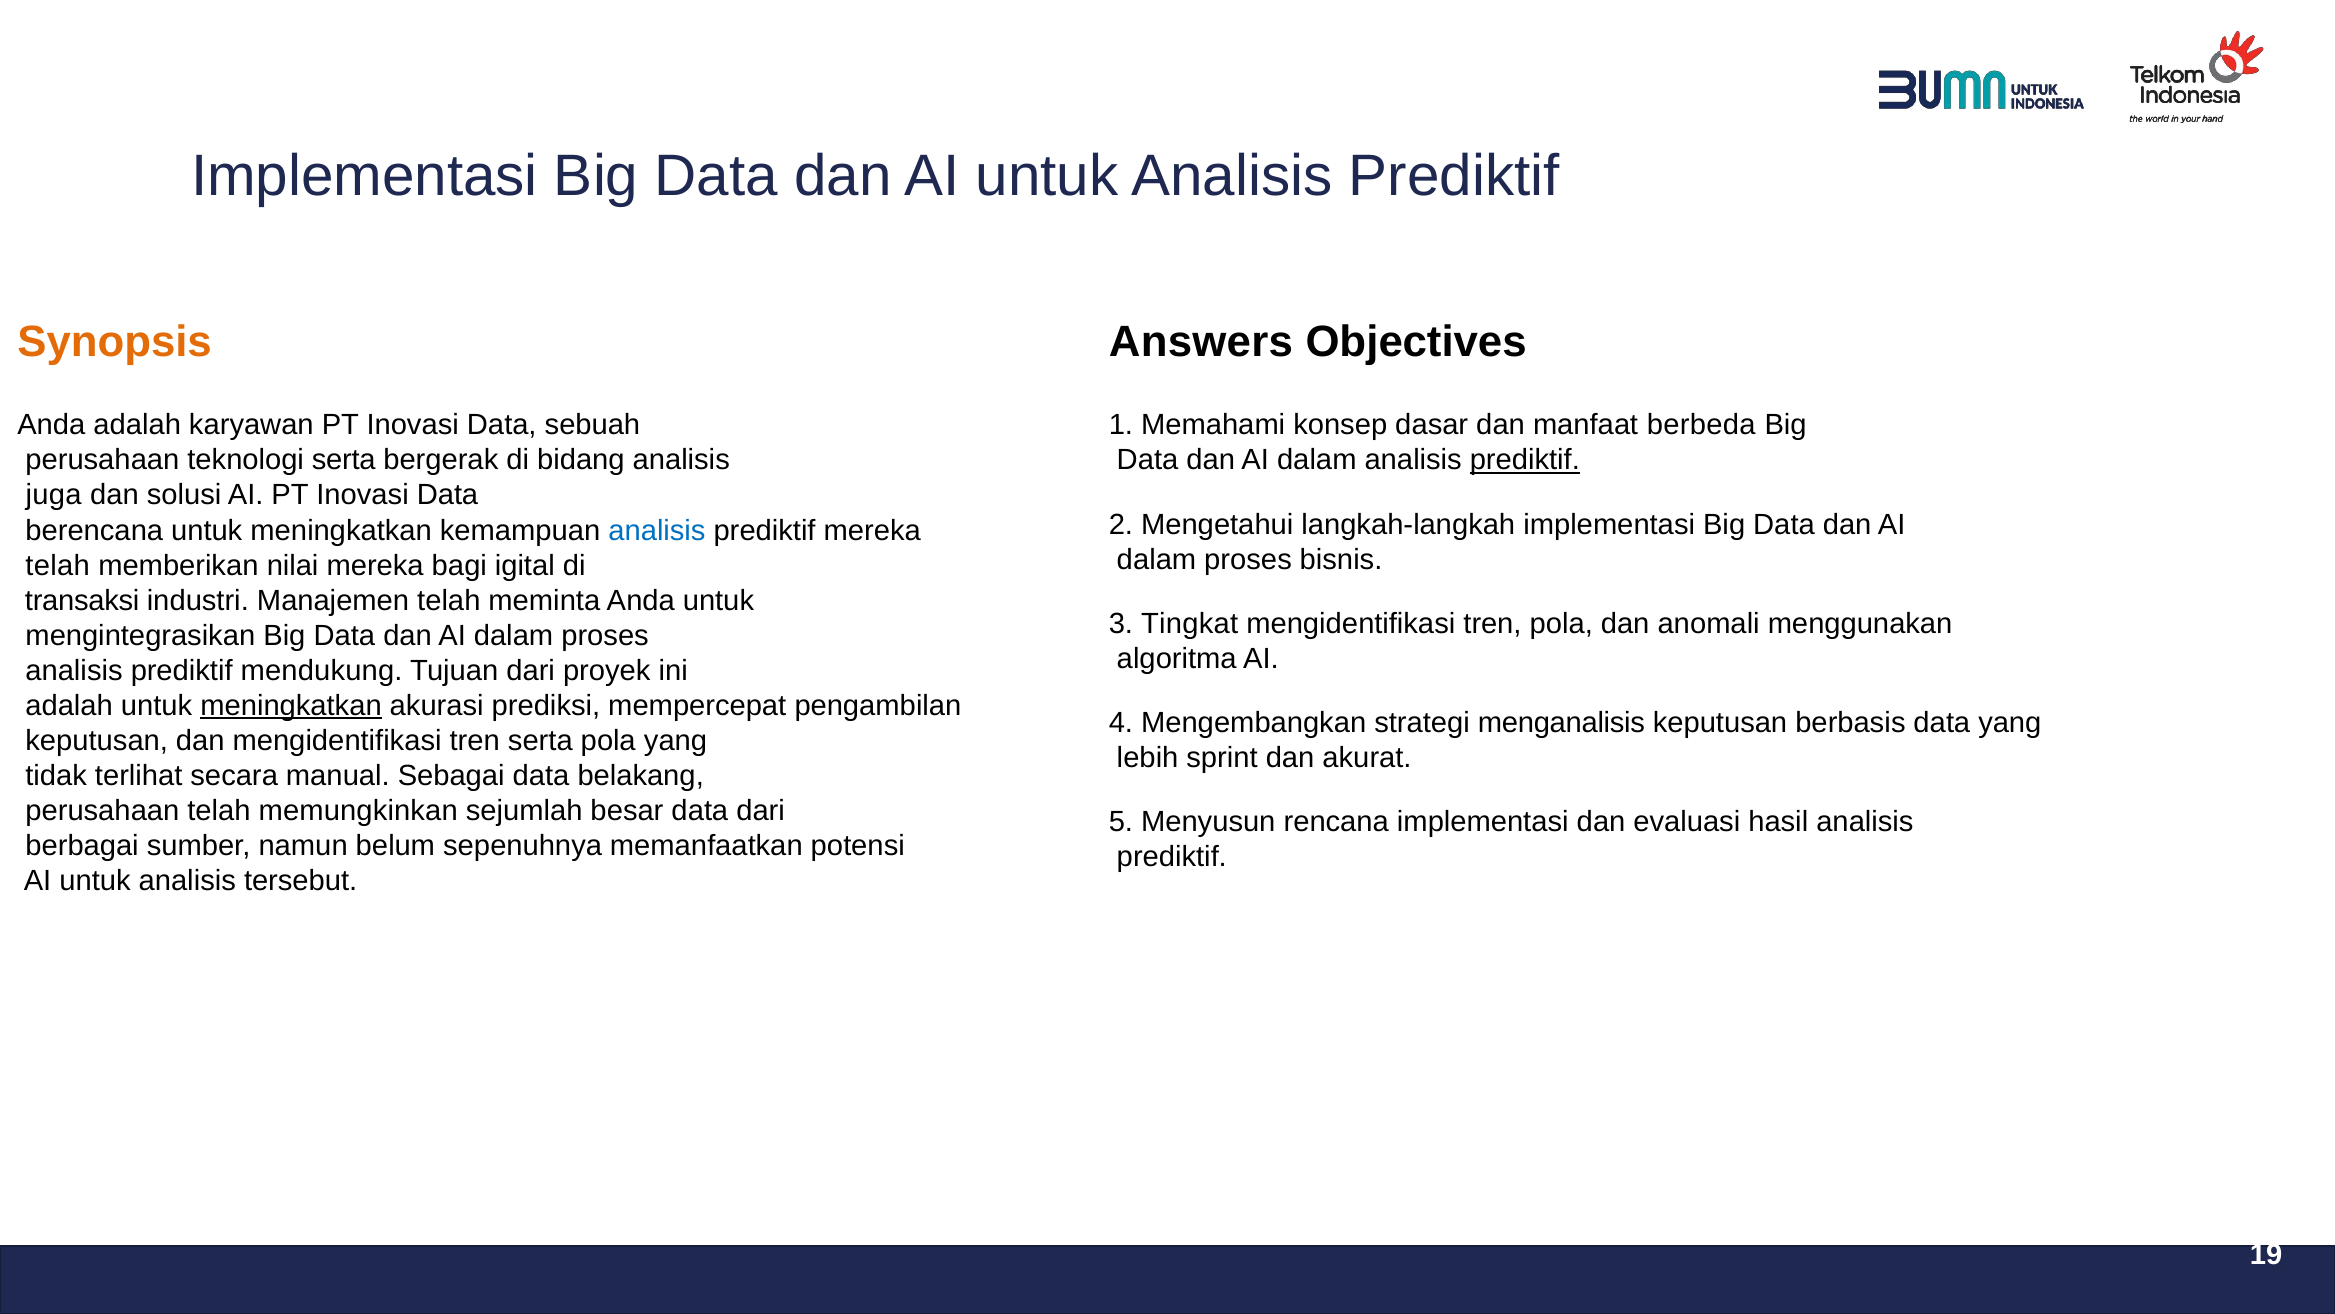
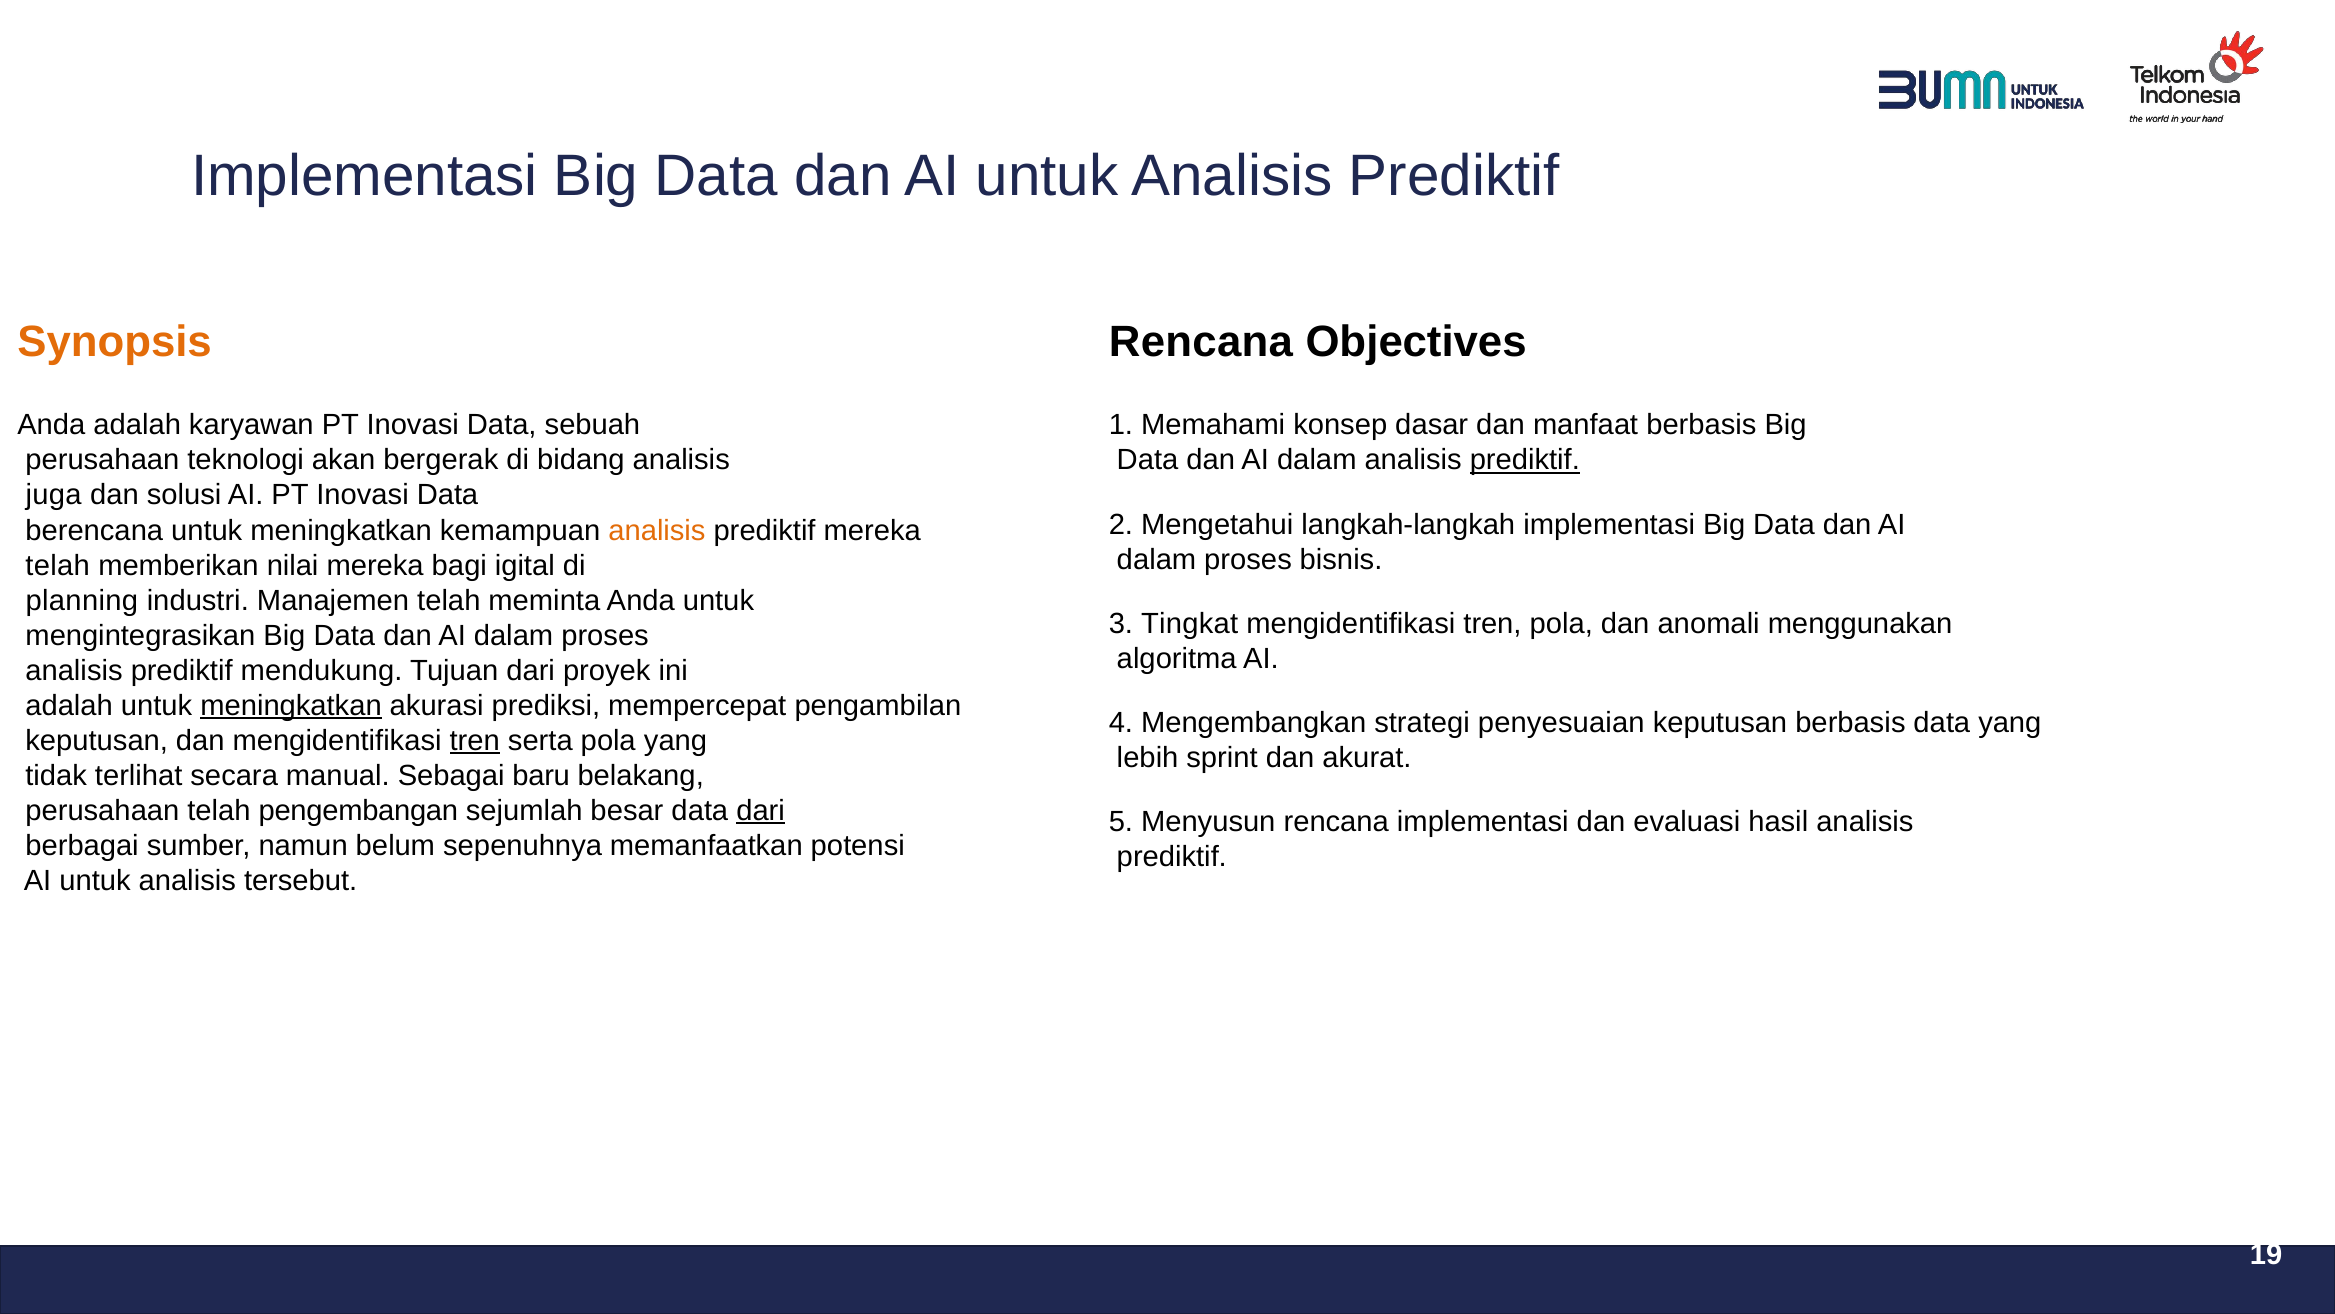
Answers at (1201, 341): Answers -> Rencana
manfaat berbeda: berbeda -> berbasis
teknologi serta: serta -> akan
analisis at (657, 530) colour: blue -> orange
transaksi: transaksi -> planning
menganalisis: menganalisis -> penyesuaian
tren at (475, 740) underline: none -> present
Sebagai data: data -> baru
memungkinkan: memungkinkan -> pengembangan
dari at (761, 810) underline: none -> present
